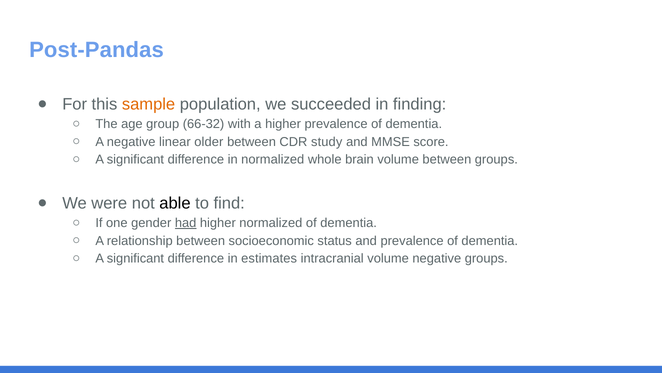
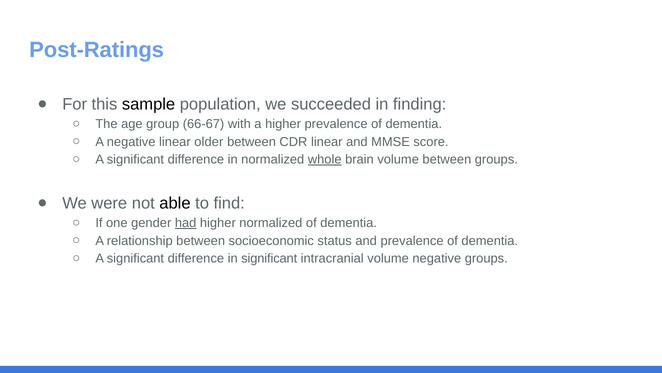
Post-Pandas: Post-Pandas -> Post-Ratings
sample colour: orange -> black
66-32: 66-32 -> 66-67
CDR study: study -> linear
whole underline: none -> present
in estimates: estimates -> significant
